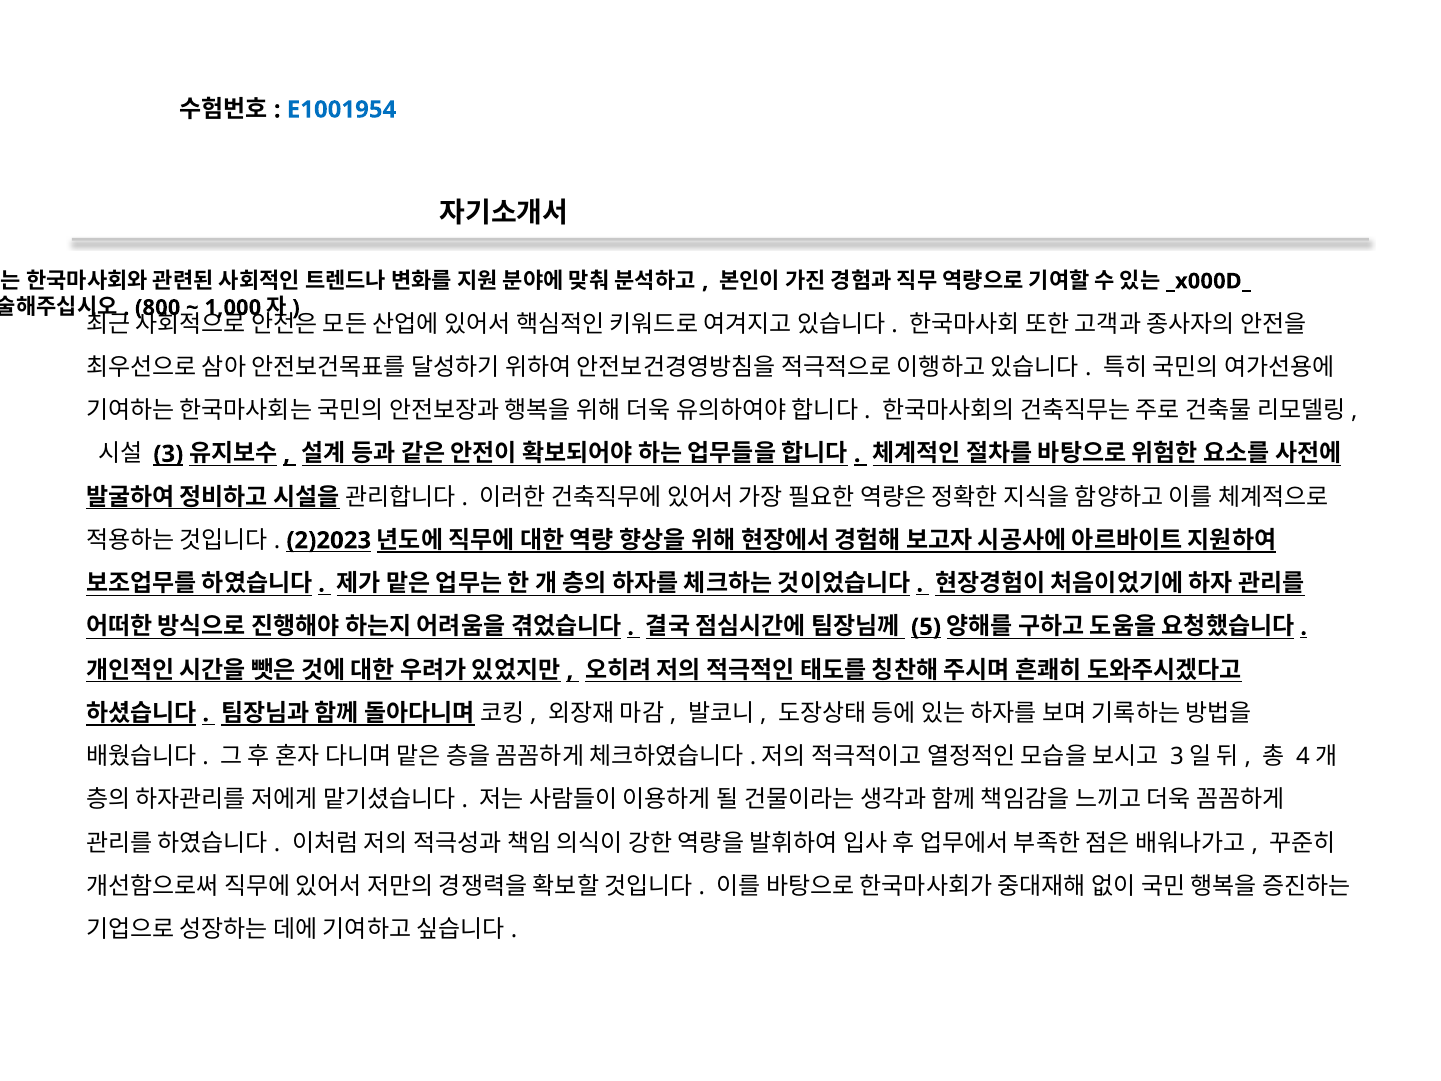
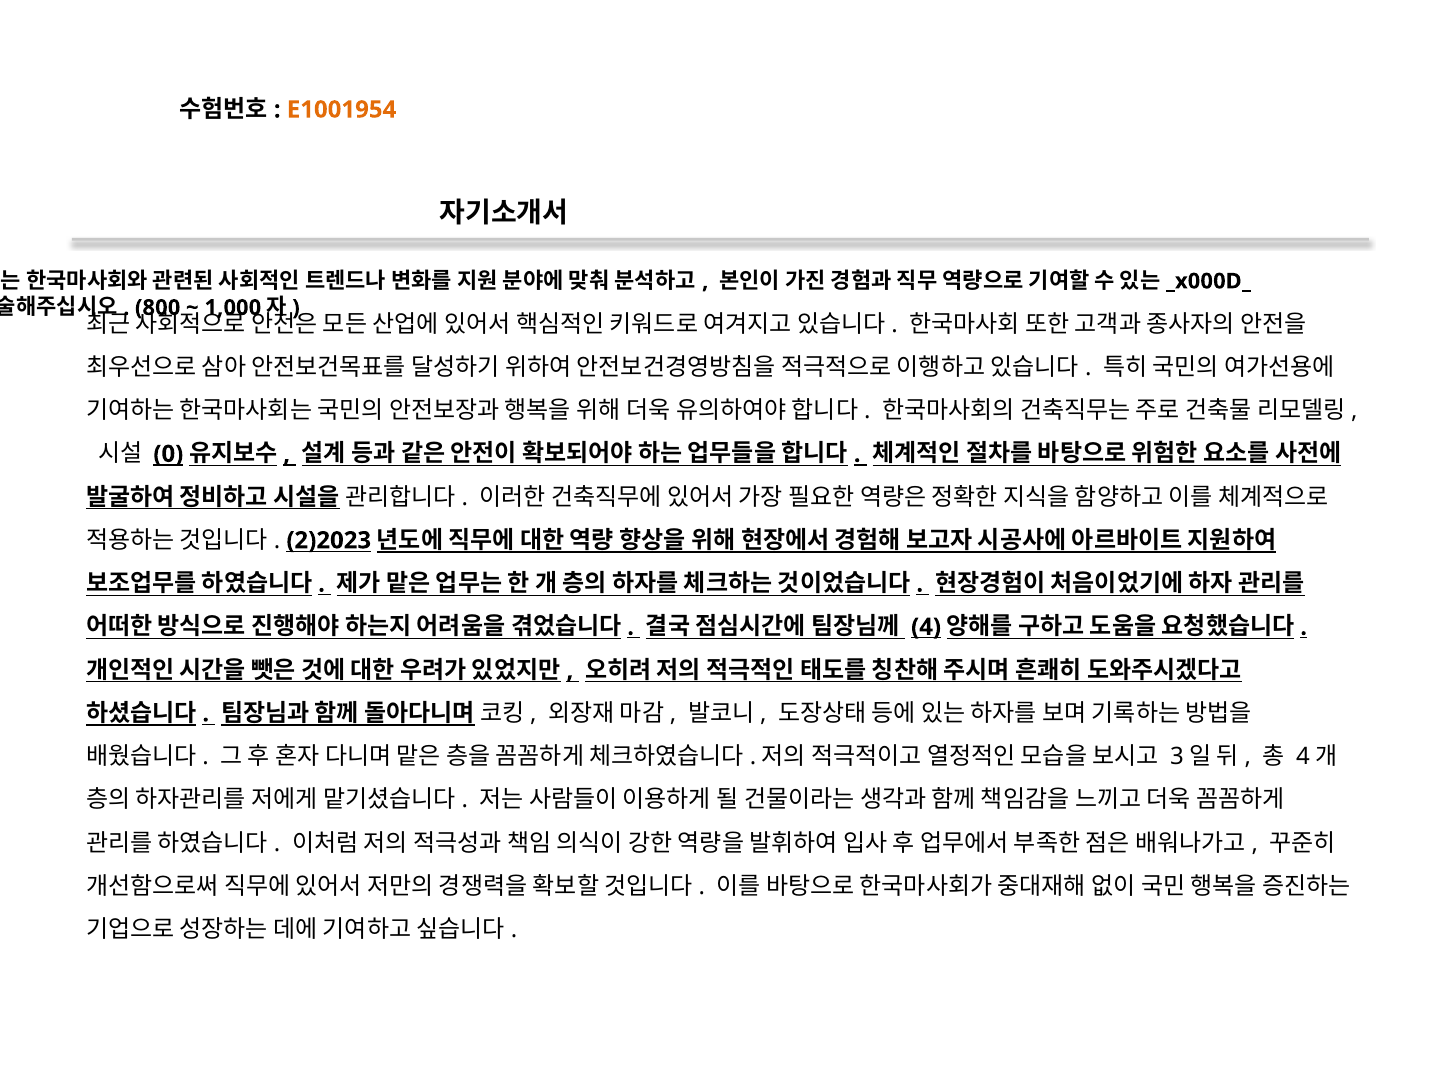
E1001954 colour: blue -> orange
3: 3 -> 0
5: 5 -> 4
